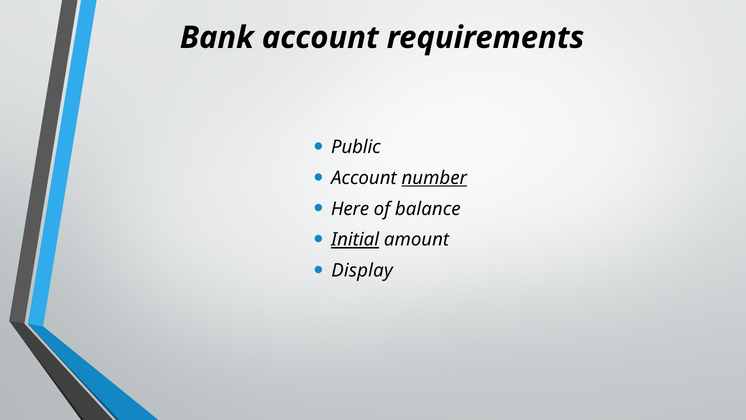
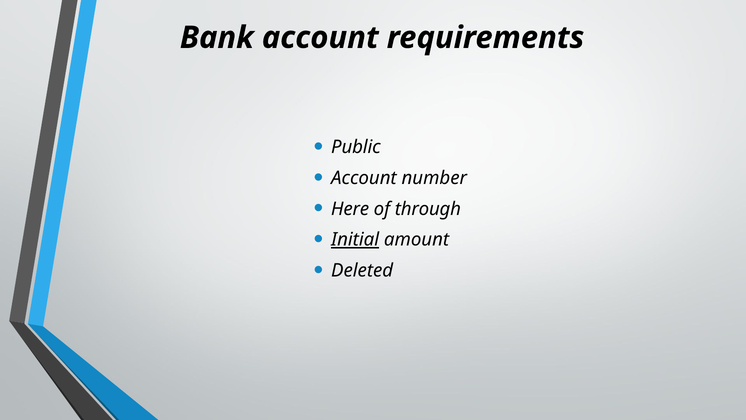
number underline: present -> none
balance: balance -> through
Display: Display -> Deleted
